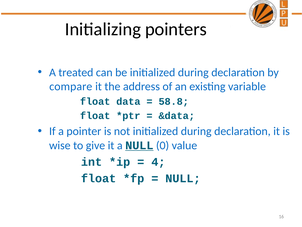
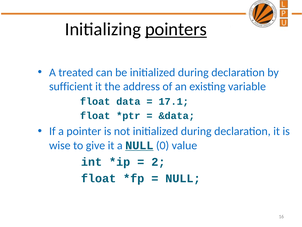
pointers underline: none -> present
compare: compare -> sufficient
58.8: 58.8 -> 17.1
4: 4 -> 2
